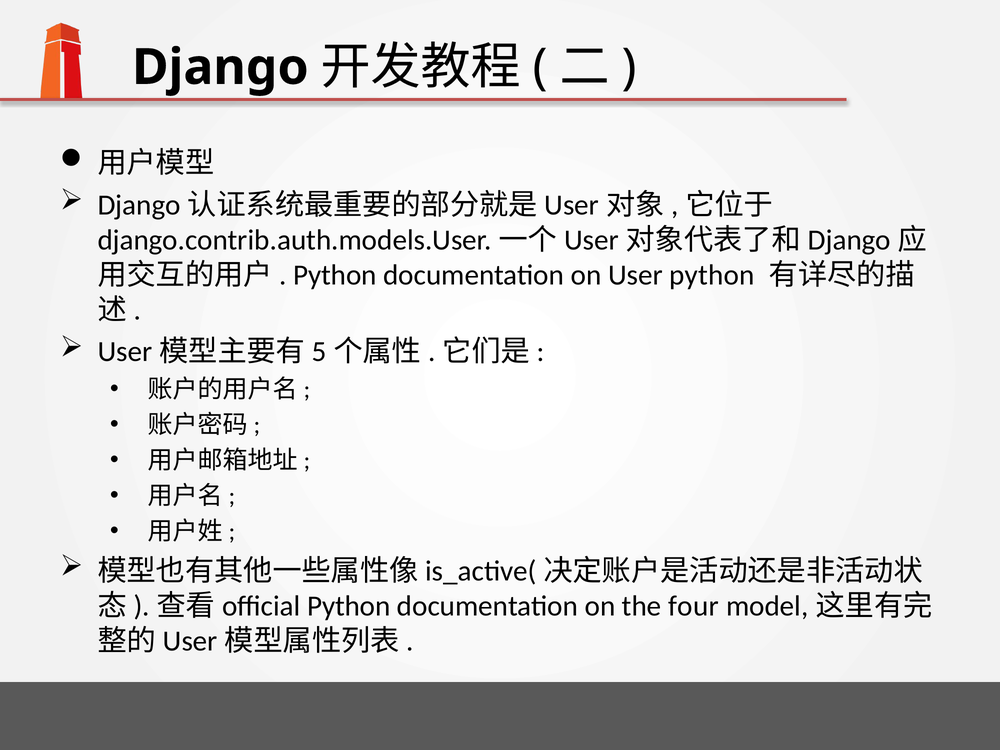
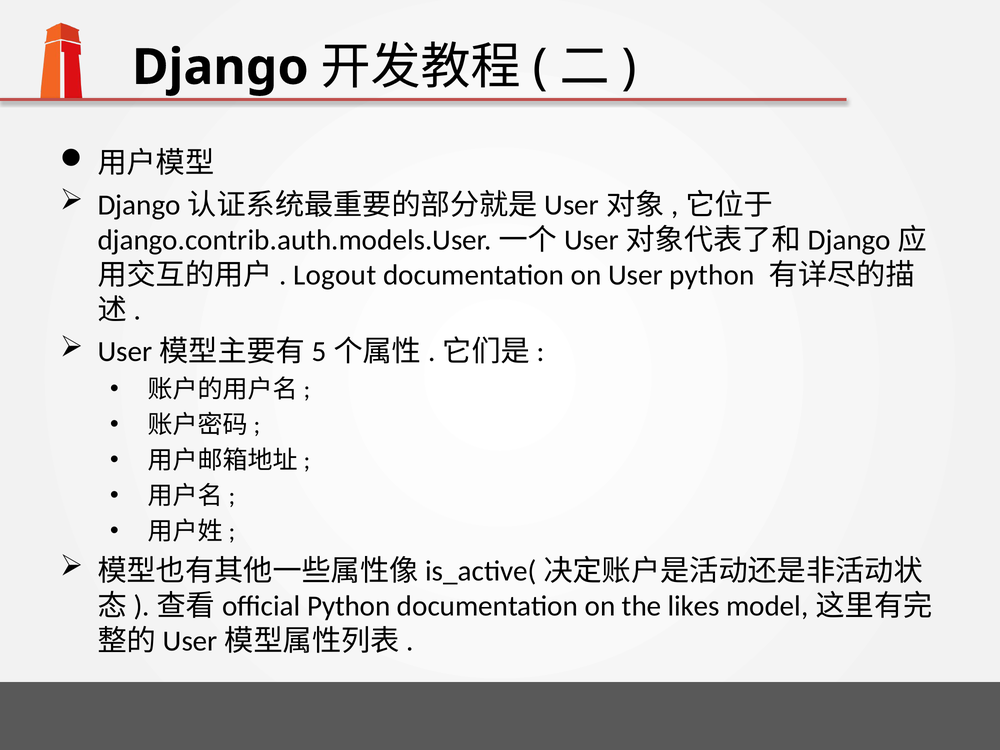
Python at (335, 275): Python -> Logout
four: four -> likes
